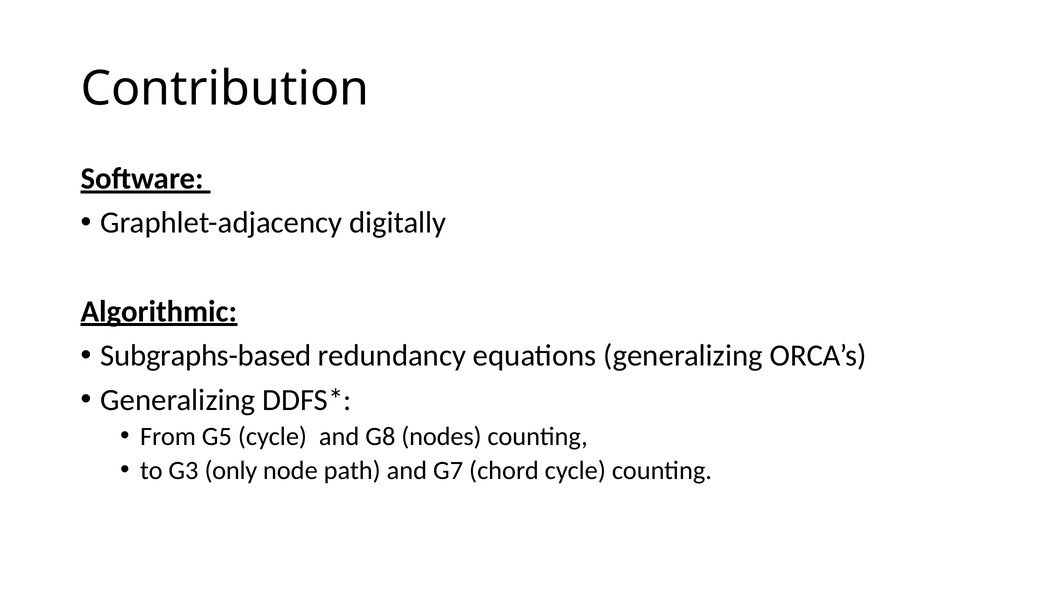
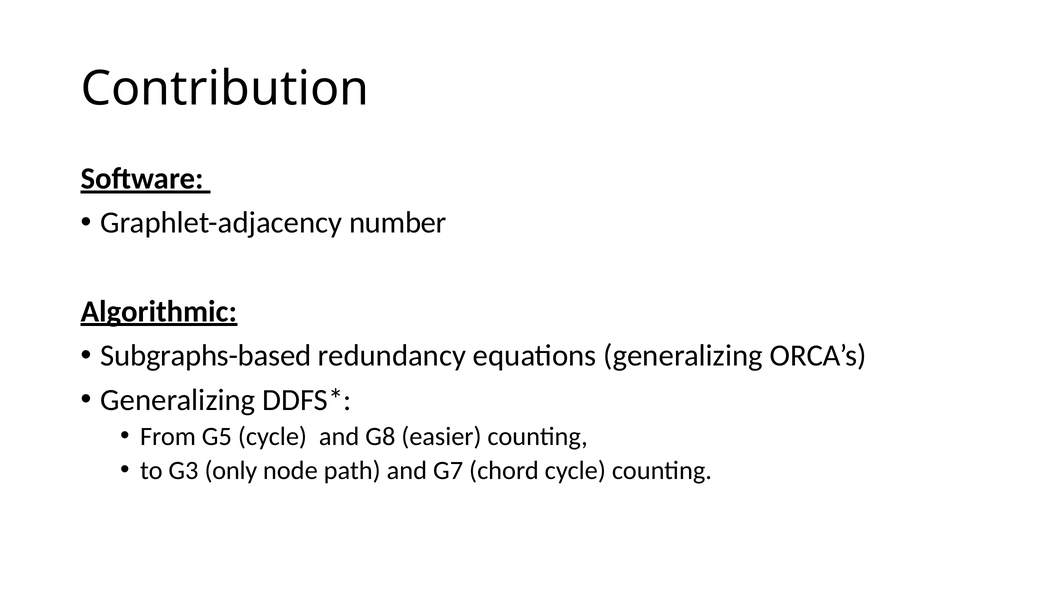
digitally: digitally -> number
nodes: nodes -> easier
